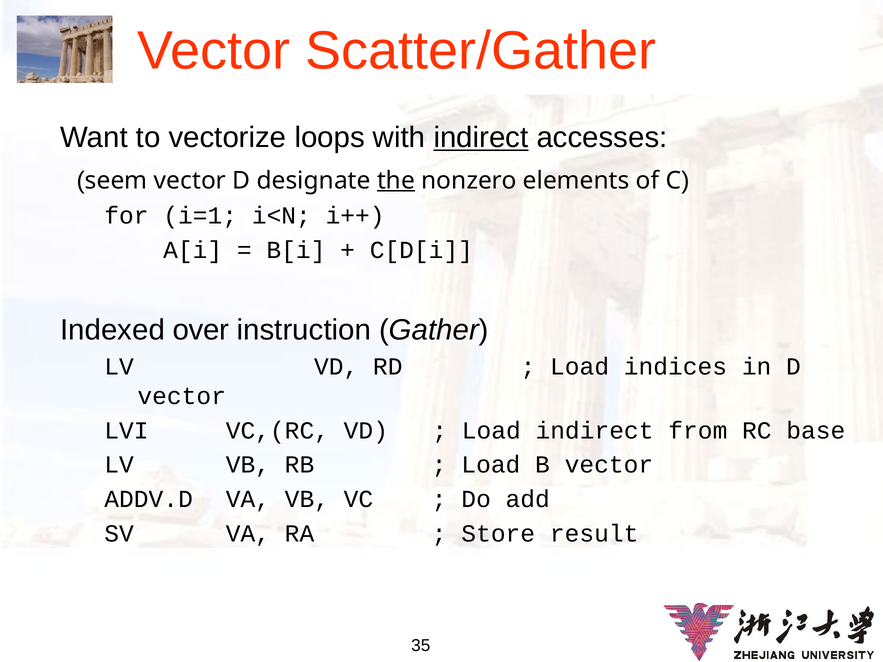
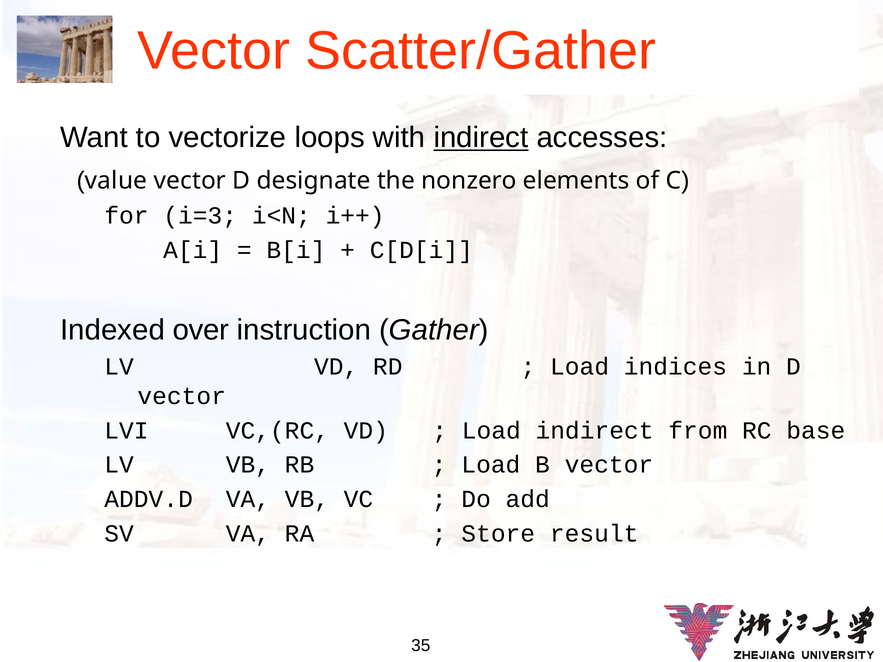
seem: seem -> value
the underline: present -> none
i=1: i=1 -> i=3
